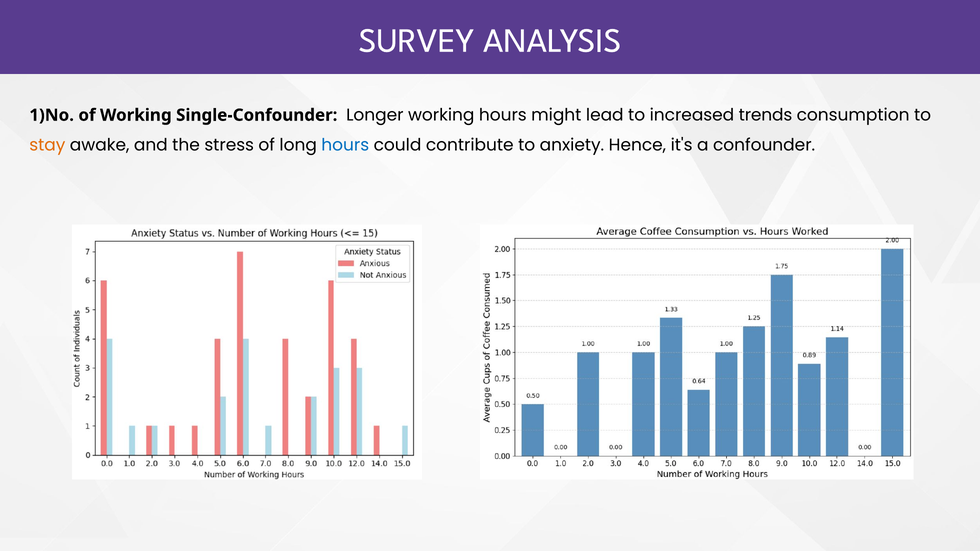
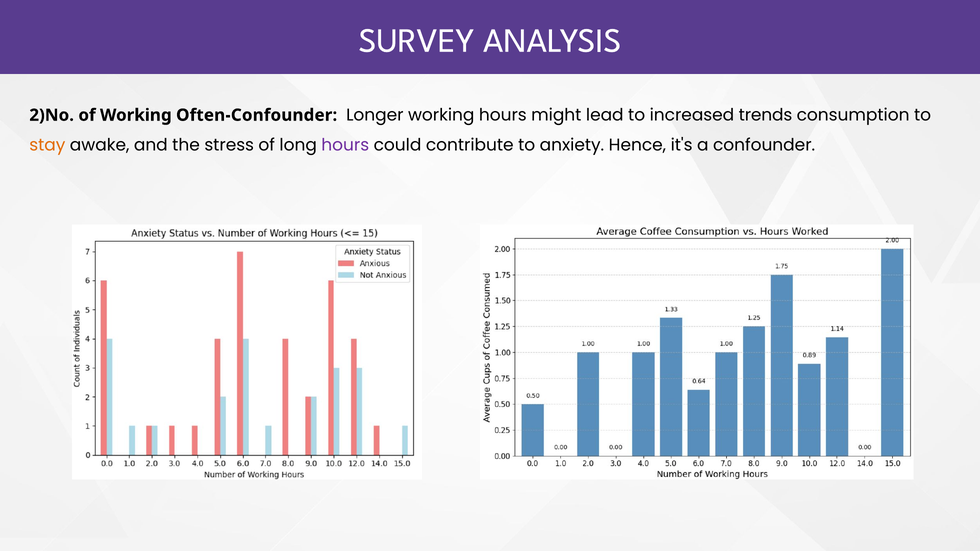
1)No: 1)No -> 2)No
Single-Confounder: Single-Confounder -> Often-Confounder
hours at (345, 145) colour: blue -> purple
